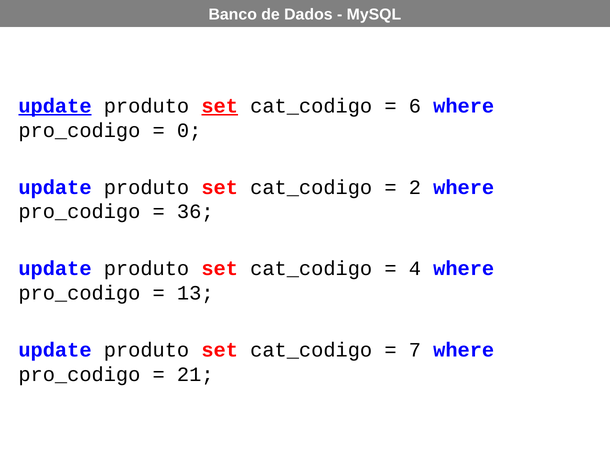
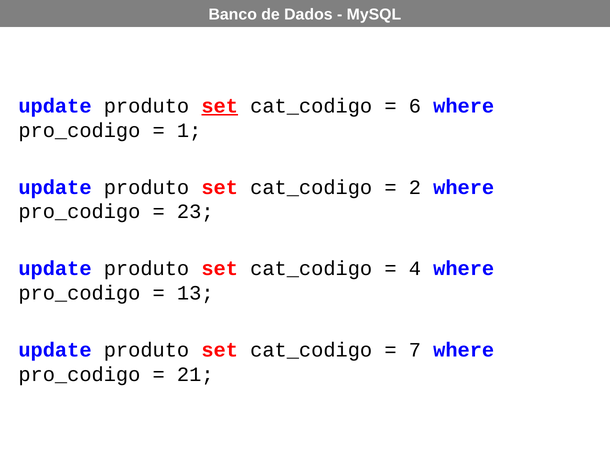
update at (55, 106) underline: present -> none
0: 0 -> 1
36: 36 -> 23
